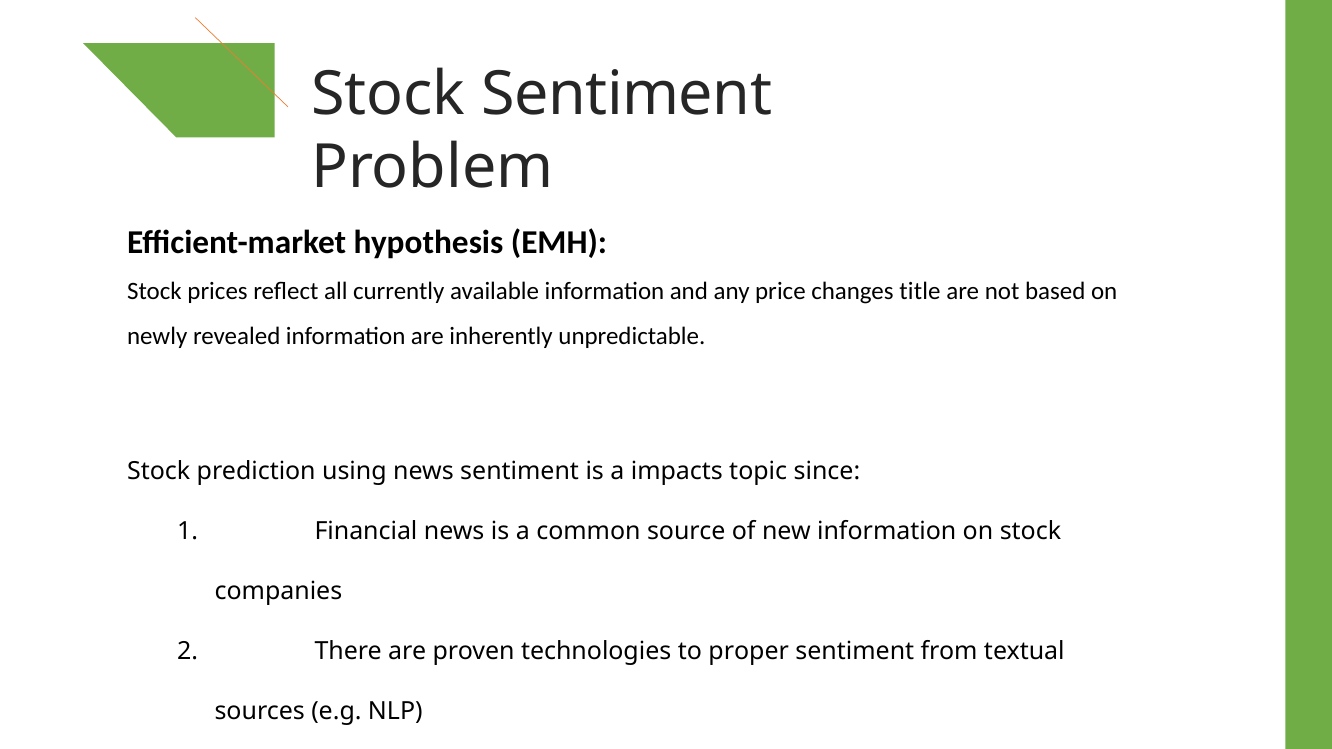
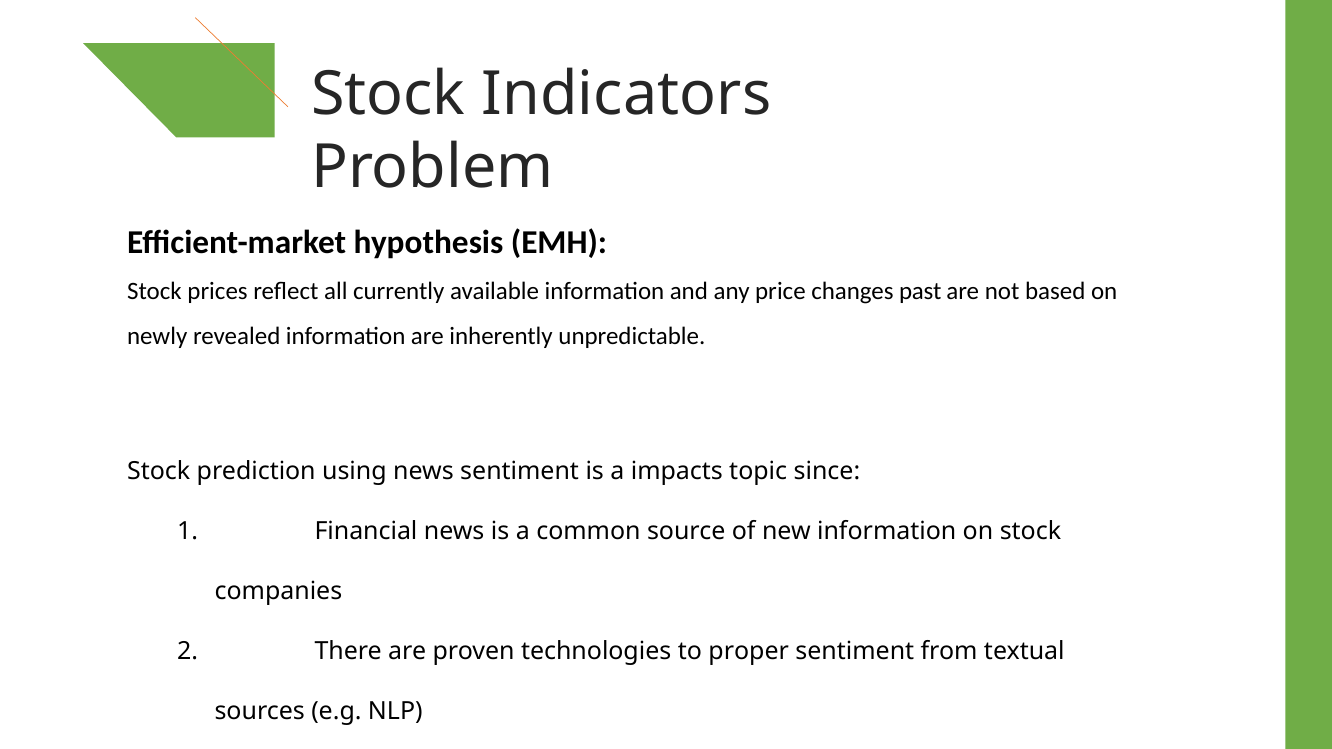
Stock Sentiment: Sentiment -> Indicators
title: title -> past
